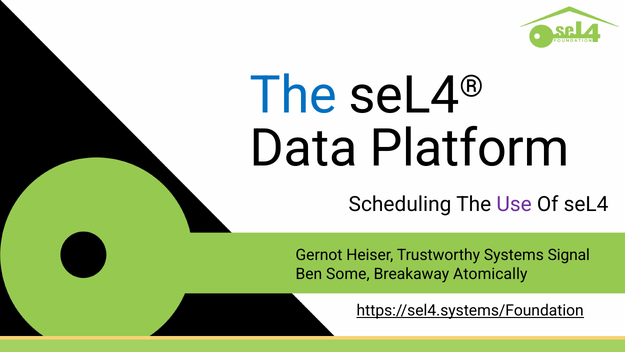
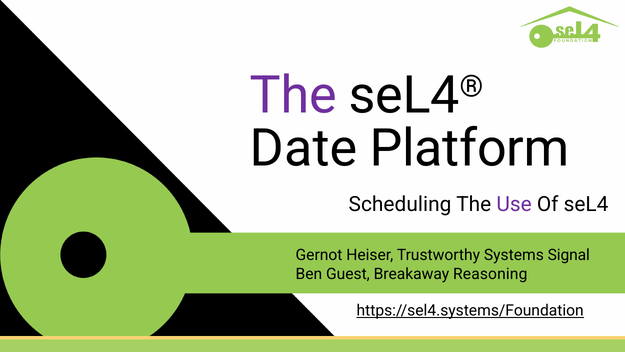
The at (293, 95) colour: blue -> purple
Data: Data -> Date
Some: Some -> Guest
Atomically: Atomically -> Reasoning
